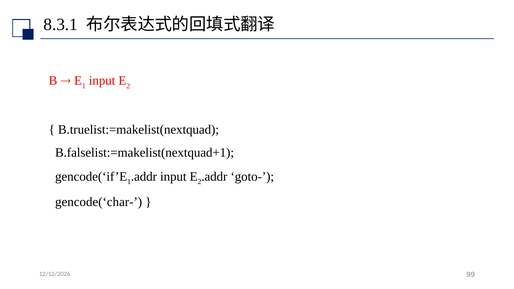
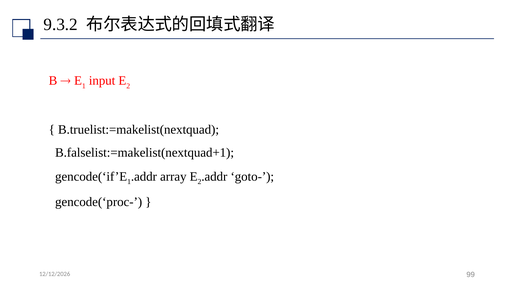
8.3.1: 8.3.1 -> 9.3.2
input at (173, 177): input -> array
gencode(‘char-: gencode(‘char- -> gencode(‘proc-
